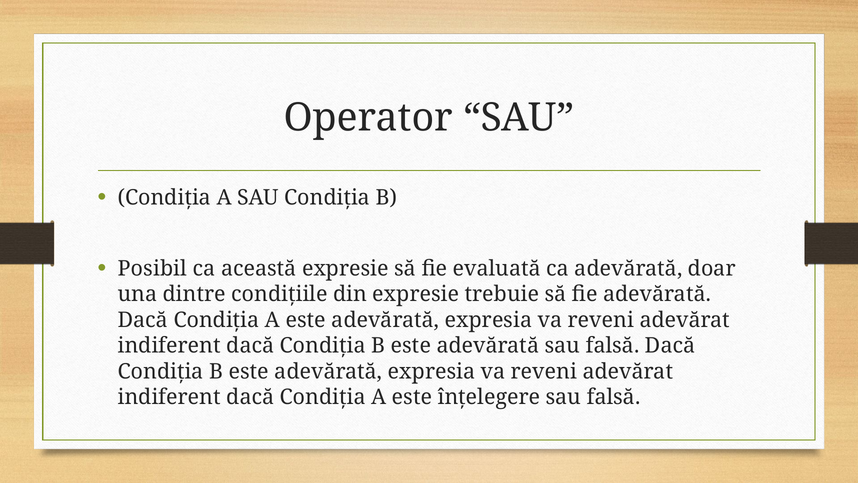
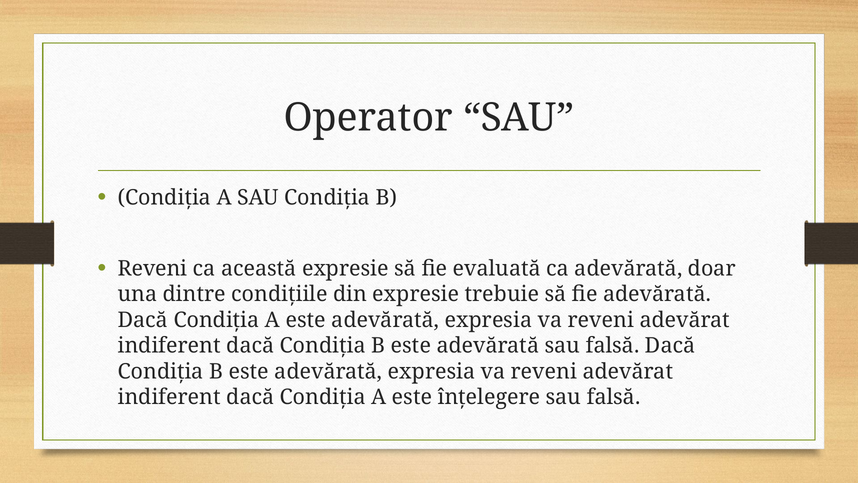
Posibil at (152, 268): Posibil -> Reveni
